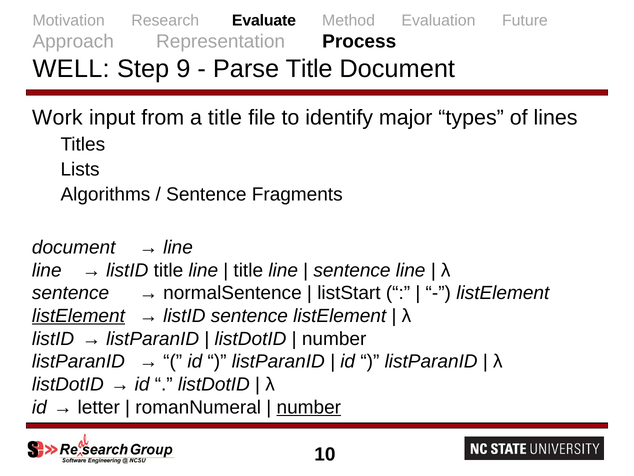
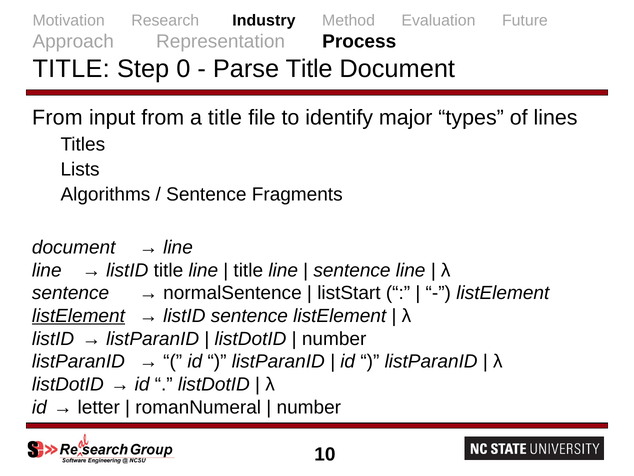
Evaluate: Evaluate -> Industry
WELL at (71, 69): WELL -> TITLE
9: 9 -> 0
Work at (57, 118): Work -> From
number at (309, 407) underline: present -> none
